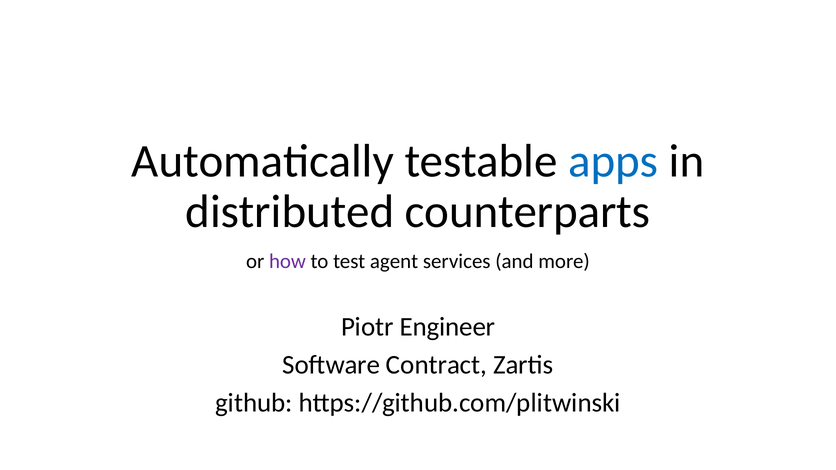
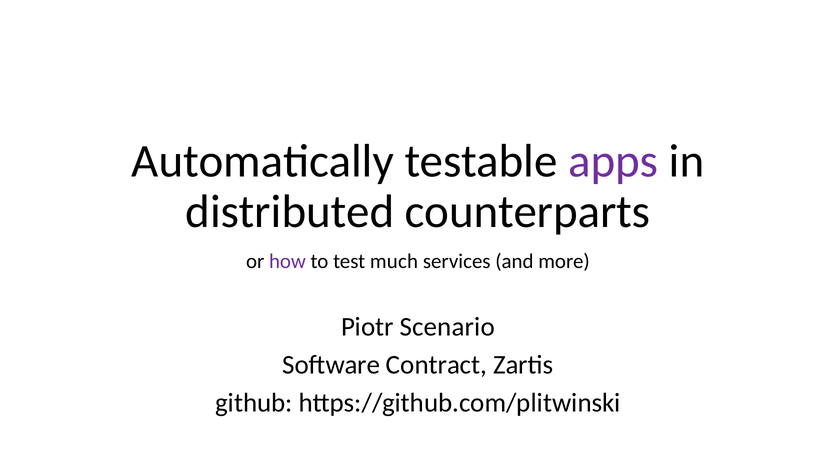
apps colour: blue -> purple
agent: agent -> much
Engineer: Engineer -> Scenario
